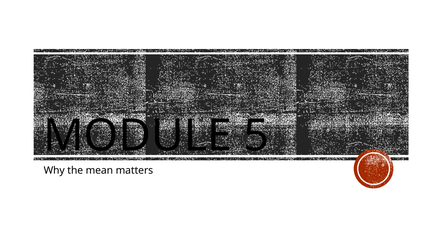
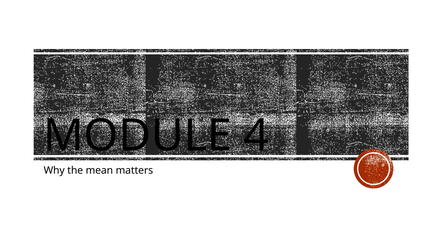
5: 5 -> 4
